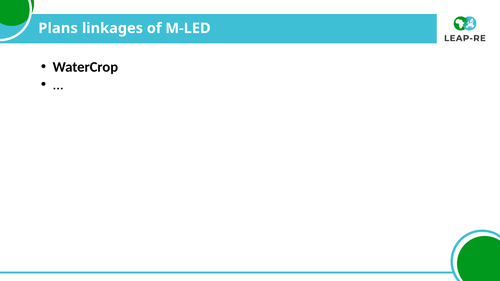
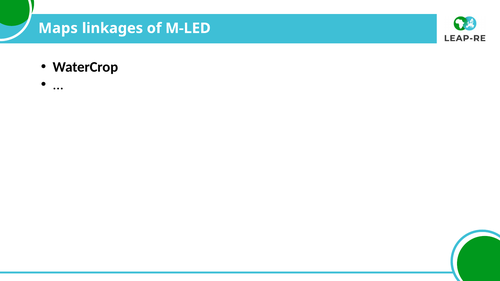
Plans: Plans -> Maps
